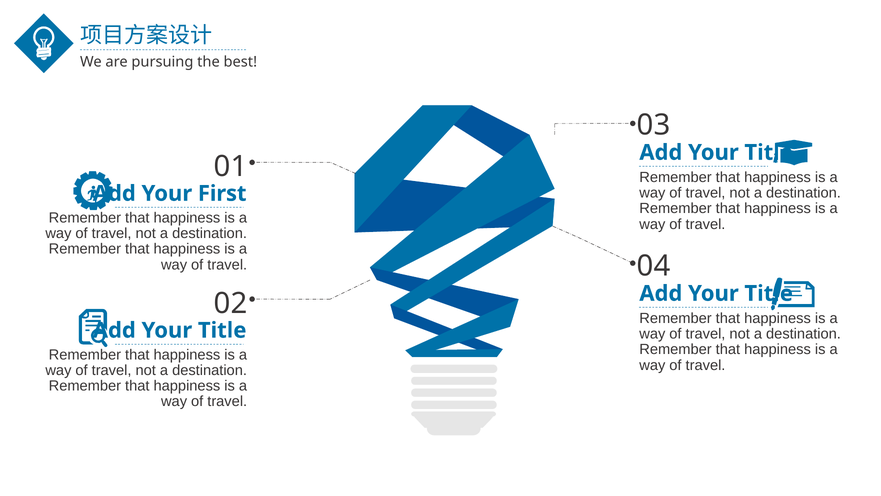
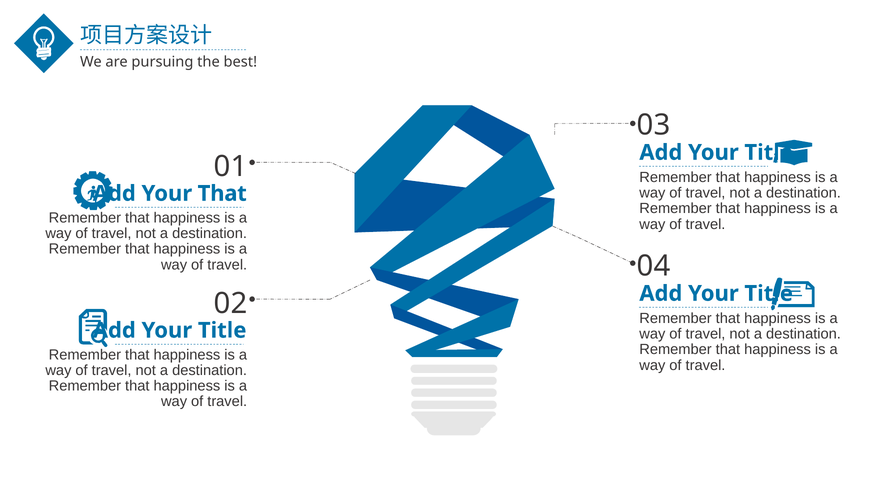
Your First: First -> That
